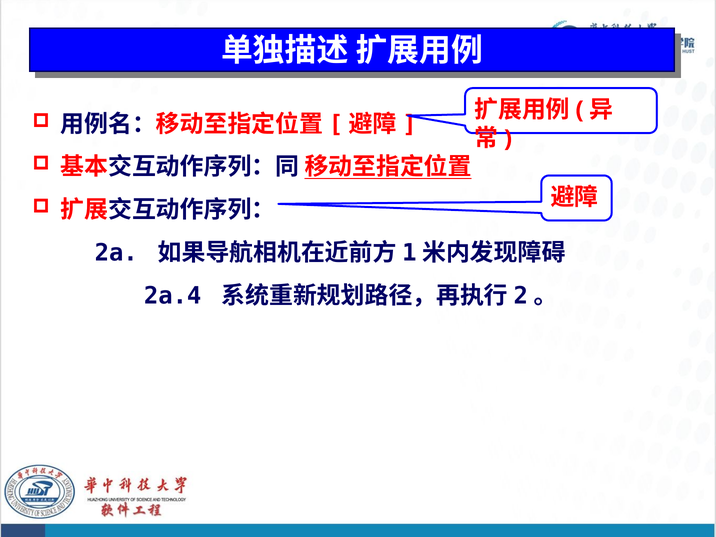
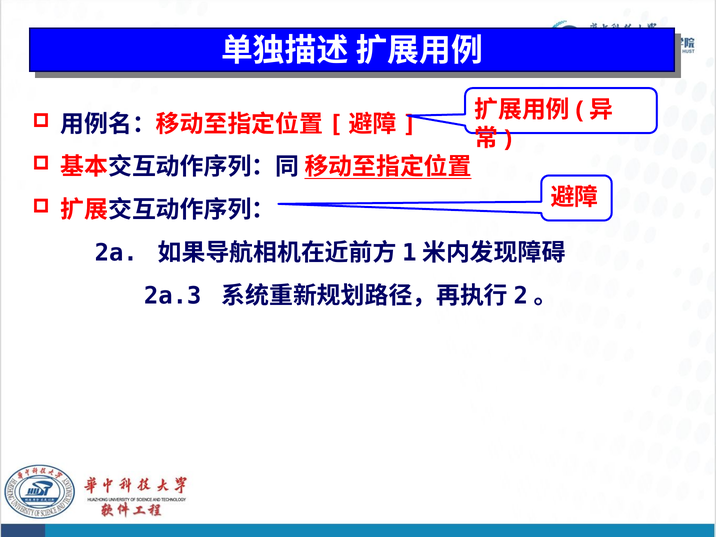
2a.4: 2a.4 -> 2a.3
